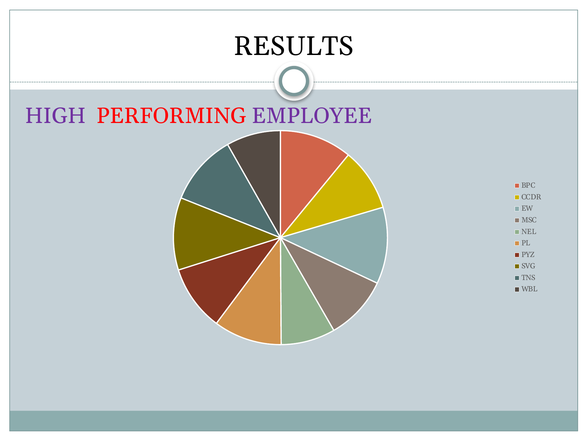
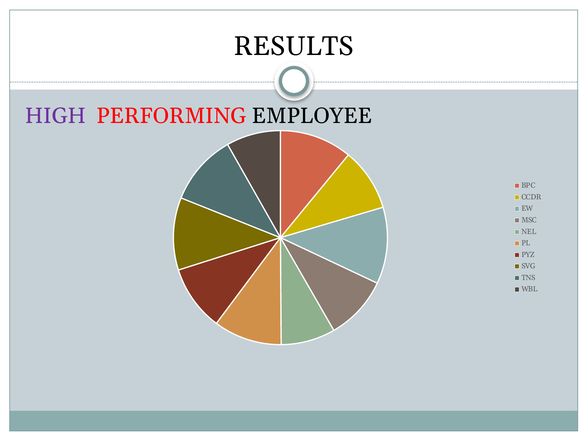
EMPLOYEE colour: purple -> black
